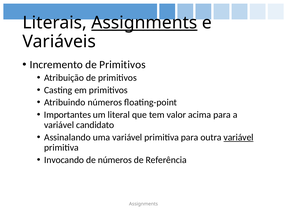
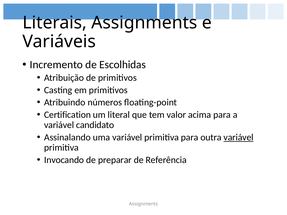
Assignments at (144, 23) underline: present -> none
Primitivos at (122, 65): Primitivos -> Escolhidas
Importantes: Importantes -> Certification
de números: números -> preparar
